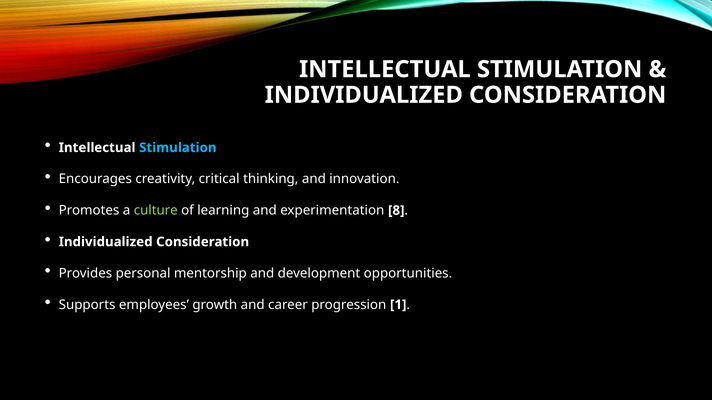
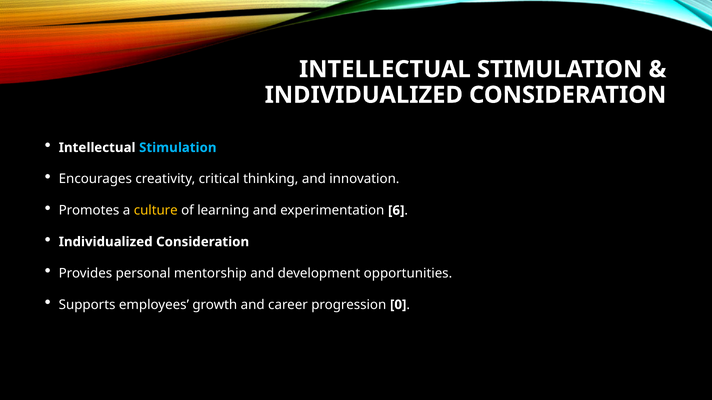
culture colour: light green -> yellow
8: 8 -> 6
1: 1 -> 0
